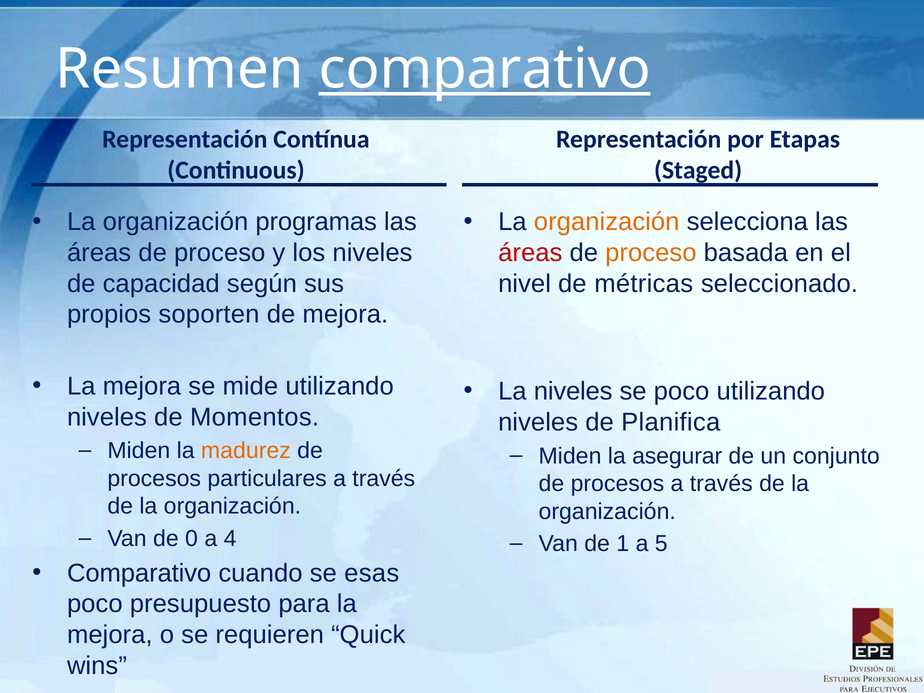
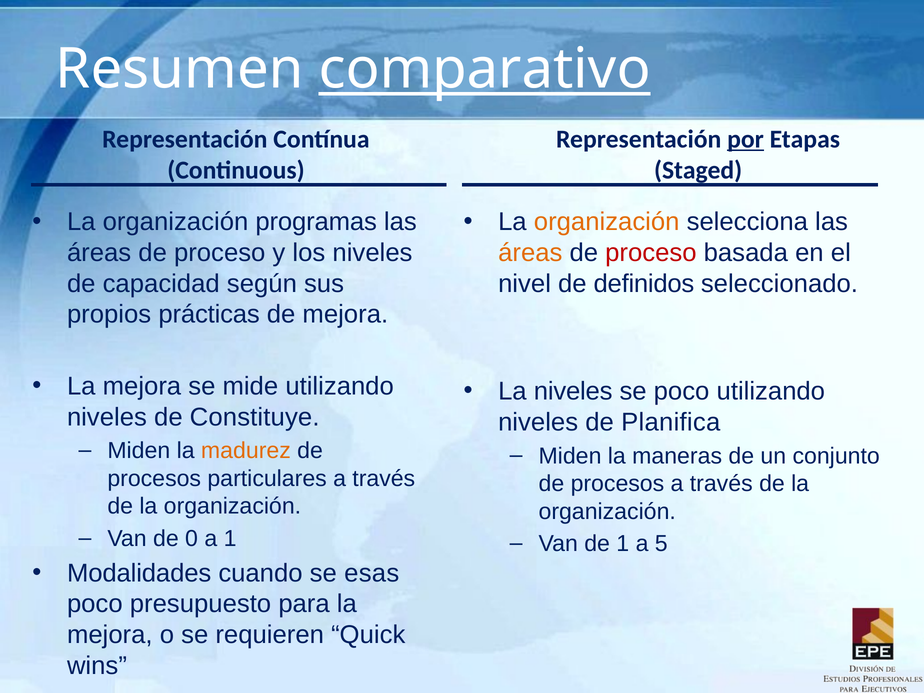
por underline: none -> present
áreas at (530, 253) colour: red -> orange
proceso at (651, 253) colour: orange -> red
métricas: métricas -> definidos
soporten: soporten -> prácticas
Momentos: Momentos -> Constituye
asegurar: asegurar -> maneras
a 4: 4 -> 1
Comparativo at (139, 573): Comparativo -> Modalidades
